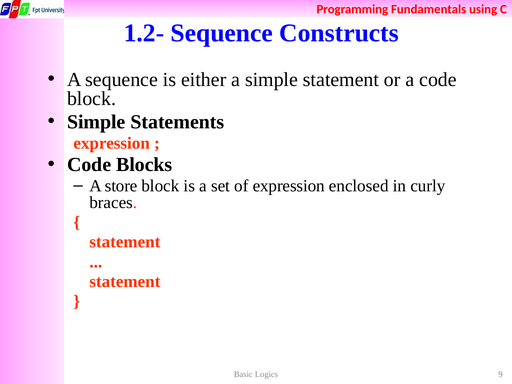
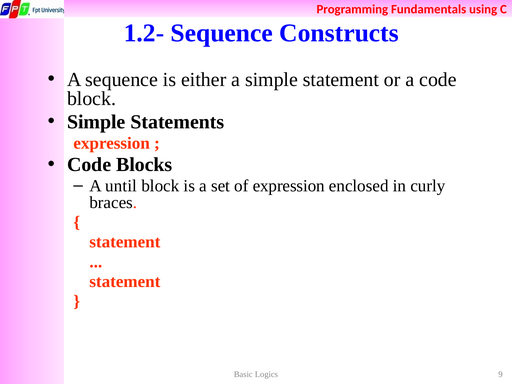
store: store -> until
